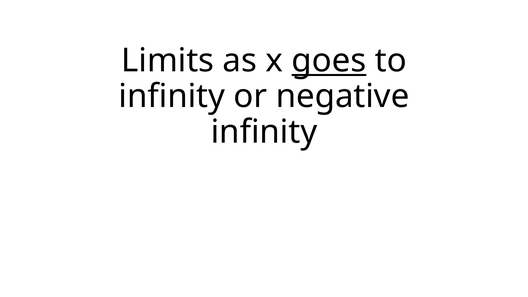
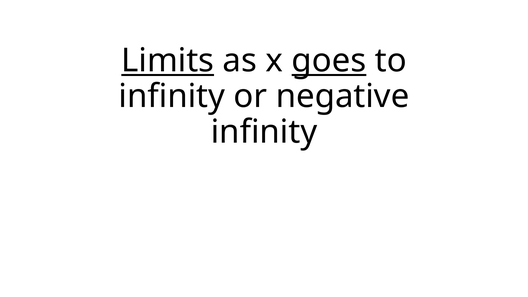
Limits underline: none -> present
